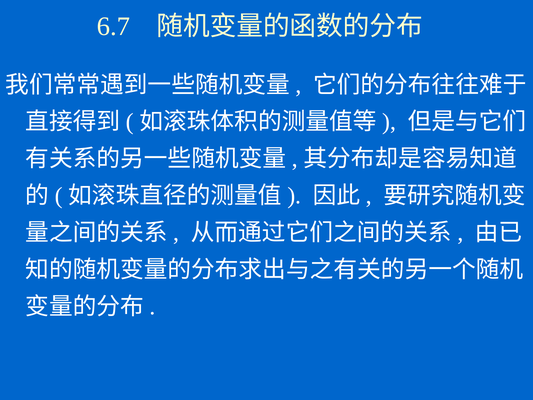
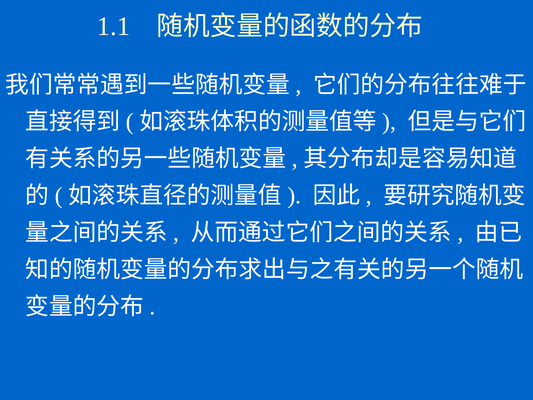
6.7: 6.7 -> 1.1
